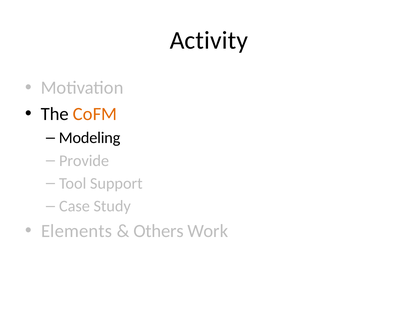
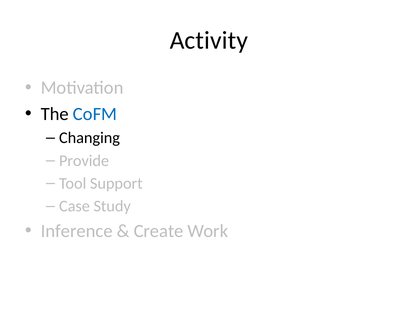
CoFM colour: orange -> blue
Modeling: Modeling -> Changing
Elements: Elements -> Inference
Others: Others -> Create
